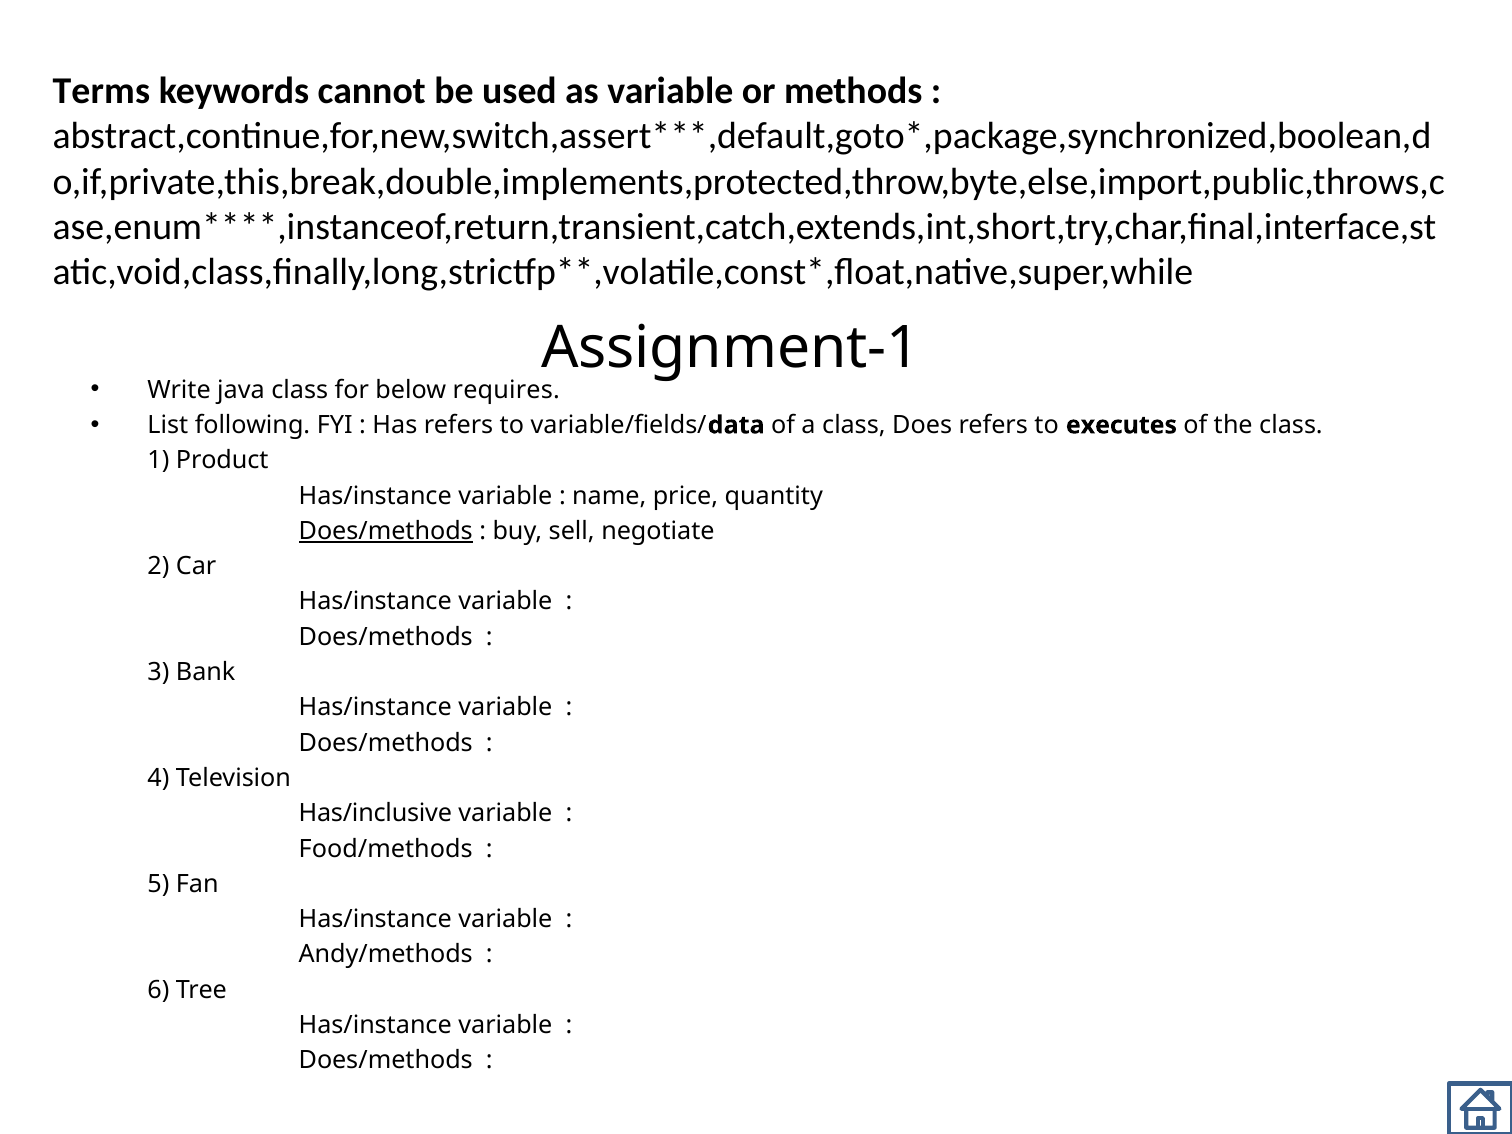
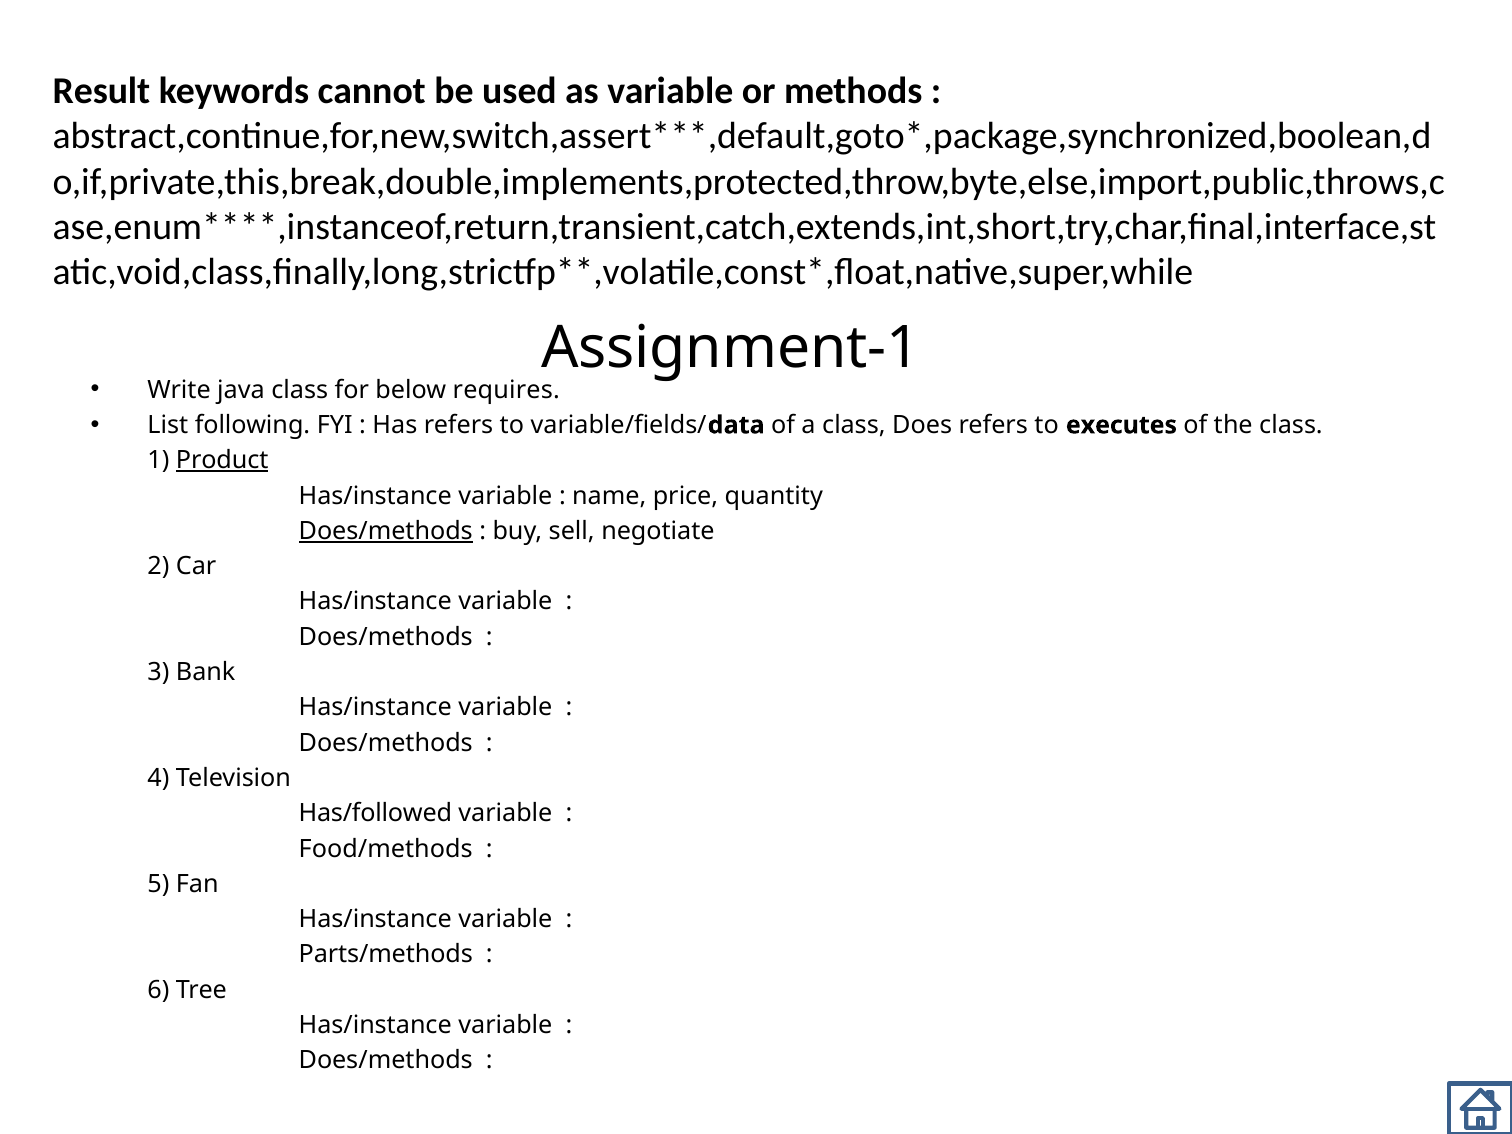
Terms: Terms -> Result
Product underline: none -> present
Has/inclusive: Has/inclusive -> Has/followed
Andy/methods: Andy/methods -> Parts/methods
